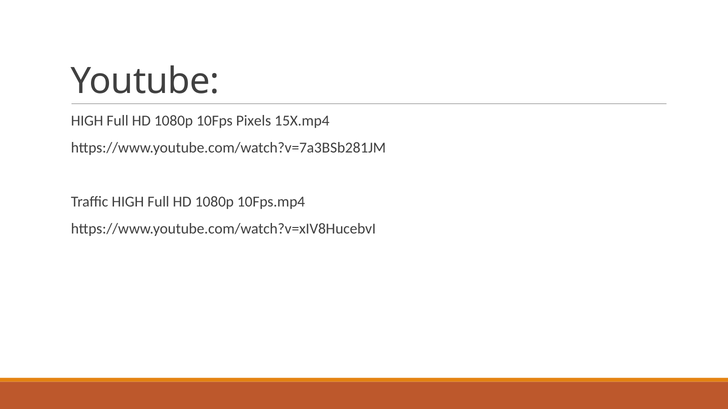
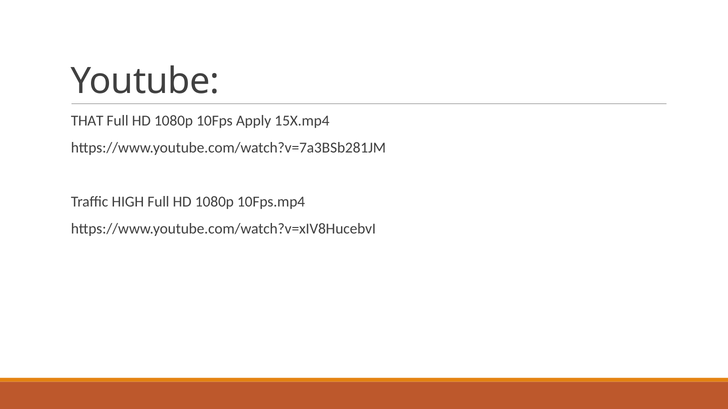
HIGH at (87, 121): HIGH -> THAT
Pixels: Pixels -> Apply
